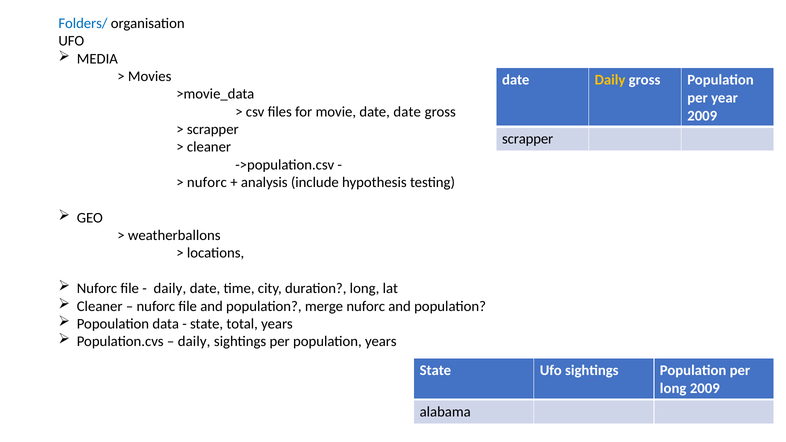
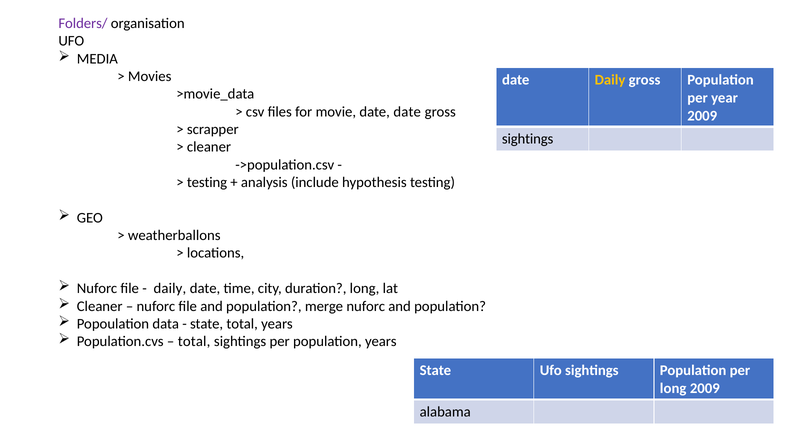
Folders/ colour: blue -> purple
scrapper at (528, 139): scrapper -> sightings
nuforc at (207, 182): nuforc -> testing
daily at (194, 342): daily -> total
